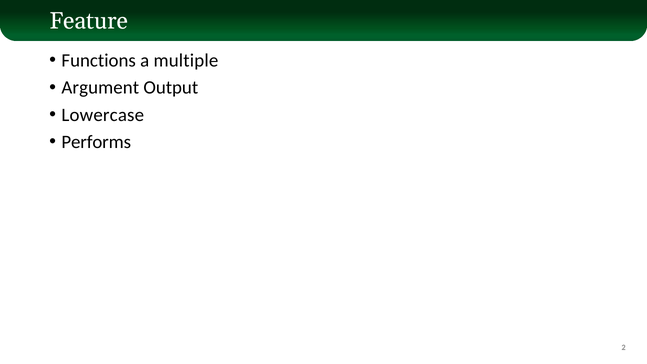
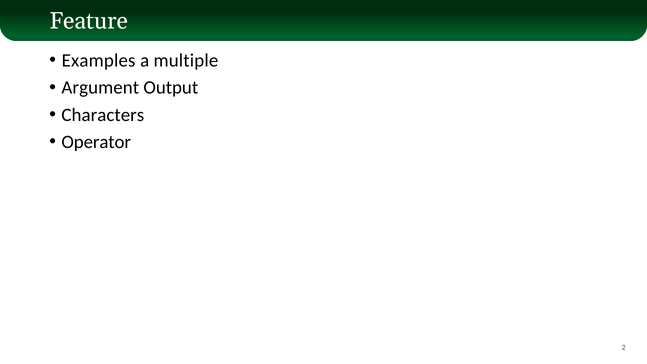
Functions: Functions -> Examples
Lowercase: Lowercase -> Characters
Performs: Performs -> Operator
